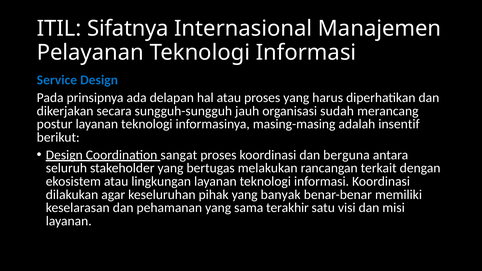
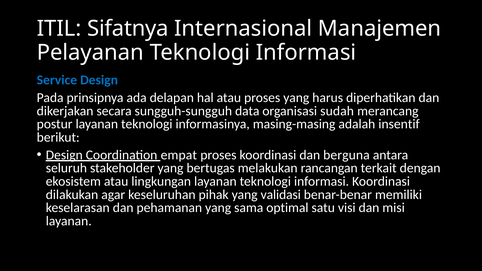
jauh: jauh -> data
sangat: sangat -> empat
banyak: banyak -> validasi
terakhir: terakhir -> optimal
